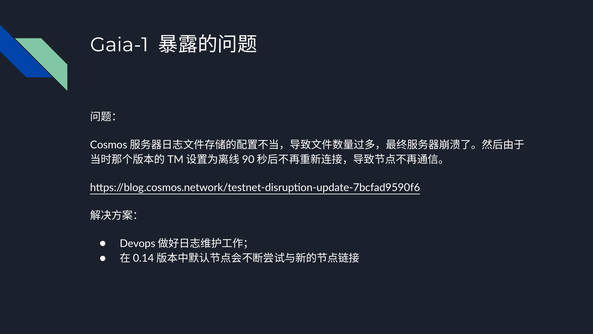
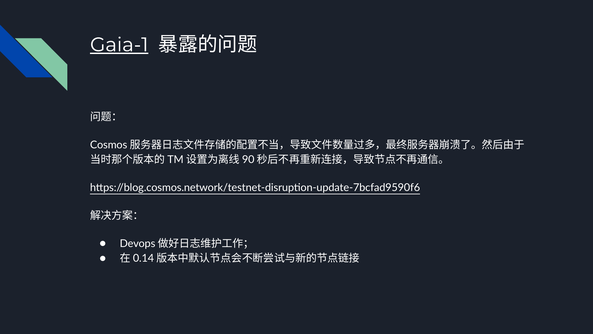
Gaia-1 underline: none -> present
